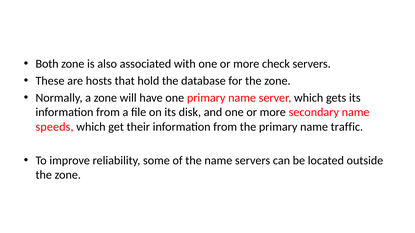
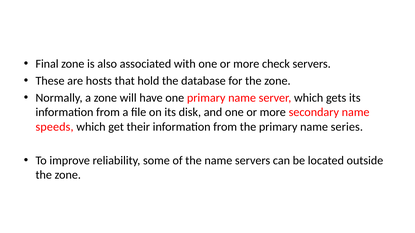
Both: Both -> Final
traffic: traffic -> series
